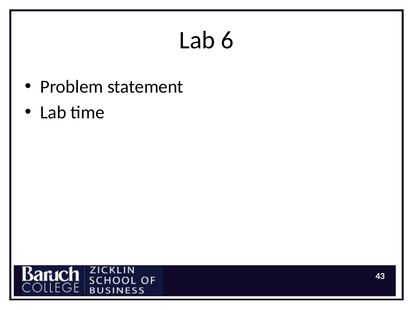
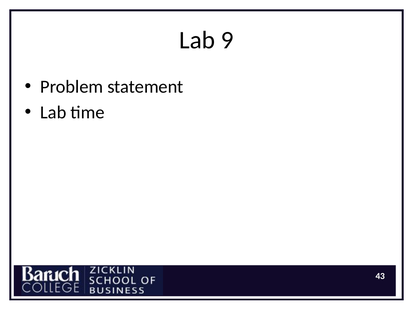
6: 6 -> 9
